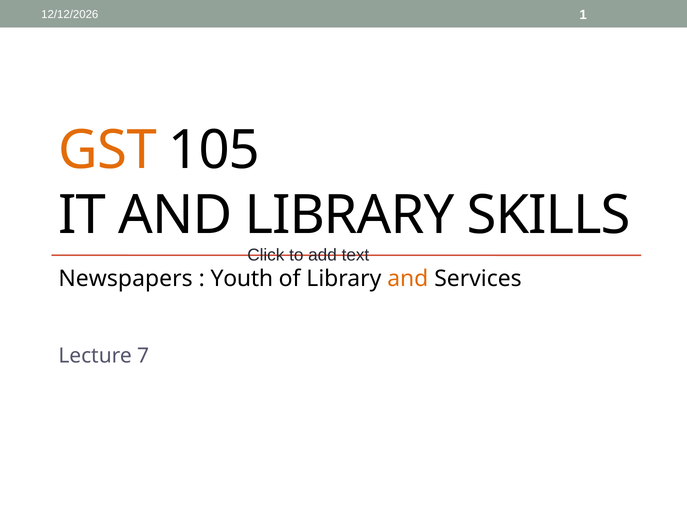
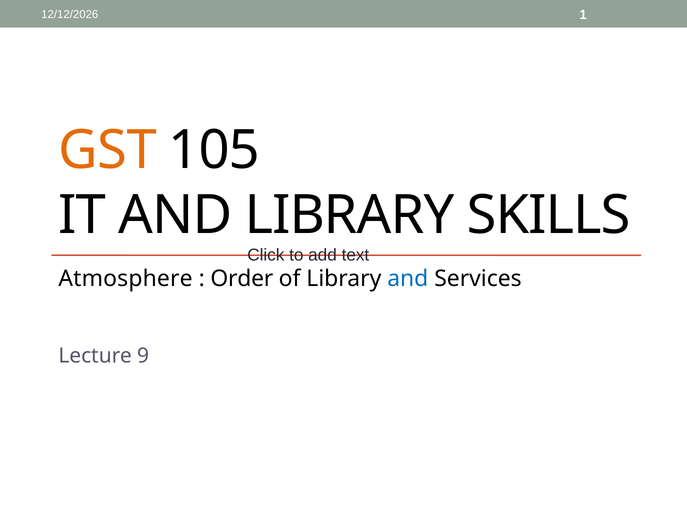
Newspapers: Newspapers -> Atmosphere
Youth: Youth -> Order
and at (408, 279) colour: orange -> blue
7: 7 -> 9
